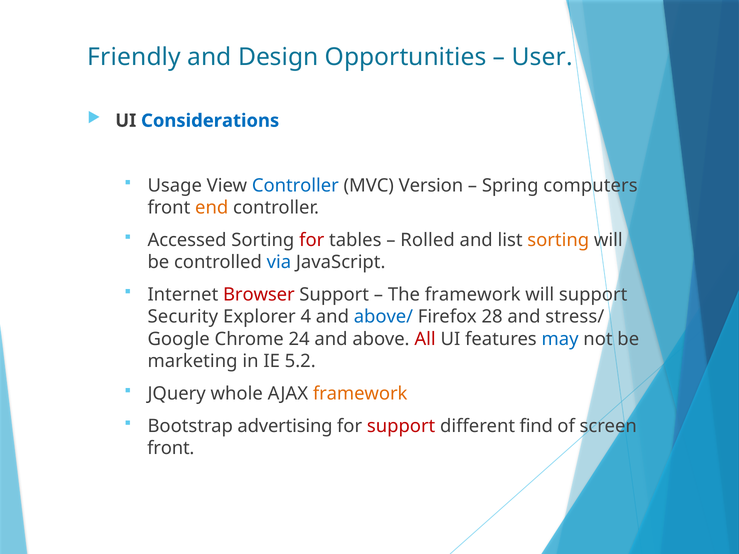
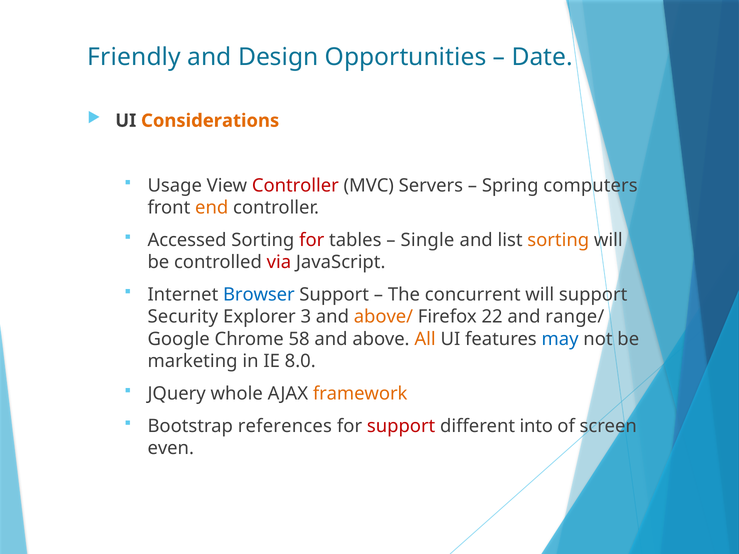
User: User -> Date
Considerations colour: blue -> orange
Controller at (295, 186) colour: blue -> red
Version: Version -> Servers
Rolled: Rolled -> Single
via colour: blue -> red
Browser colour: red -> blue
The framework: framework -> concurrent
4: 4 -> 3
above/ colour: blue -> orange
28: 28 -> 22
stress/: stress/ -> range/
24: 24 -> 58
All colour: red -> orange
5.2: 5.2 -> 8.0
advertising: advertising -> references
find: find -> into
front at (171, 448): front -> even
